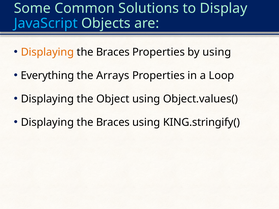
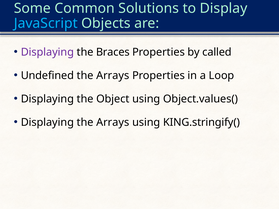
Displaying at (47, 52) colour: orange -> purple
by using: using -> called
Everything: Everything -> Undefined
Braces at (113, 123): Braces -> Arrays
